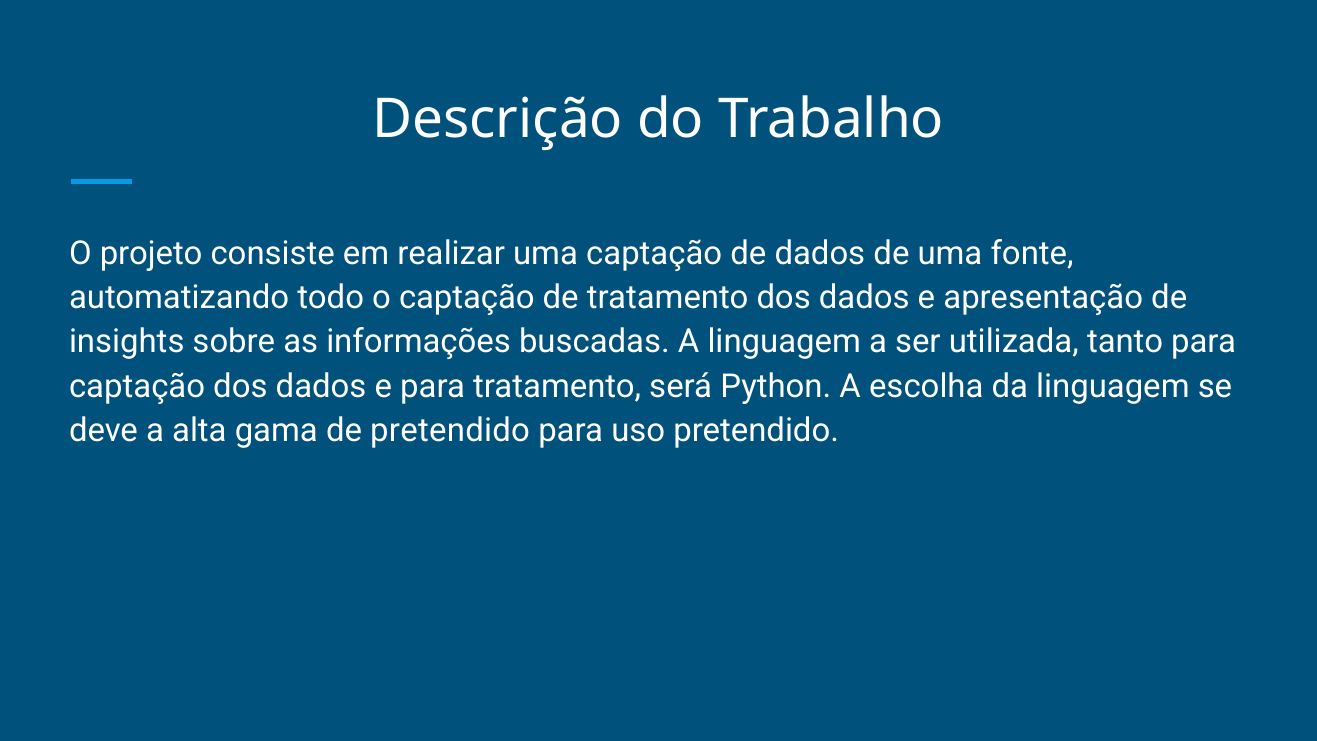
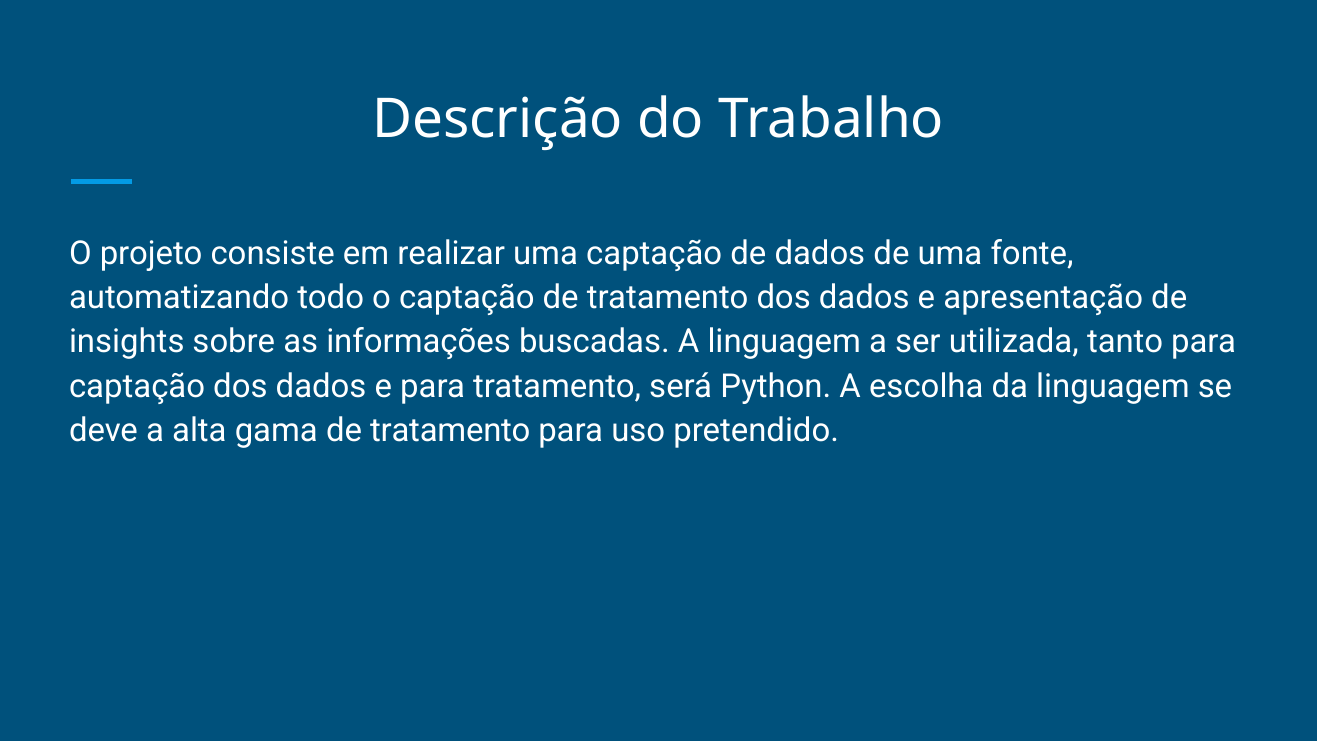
gama de pretendido: pretendido -> tratamento
